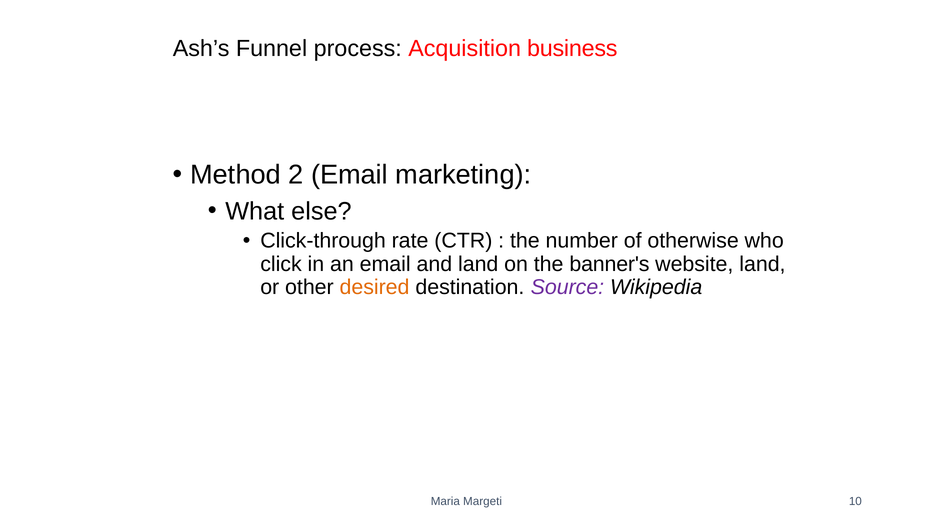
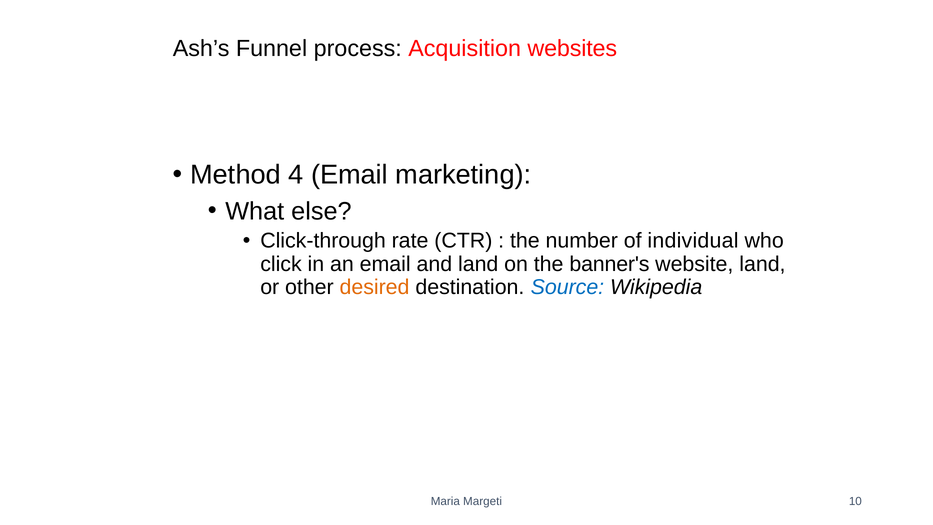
business: business -> websites
2: 2 -> 4
otherwise: otherwise -> individual
Source colour: purple -> blue
